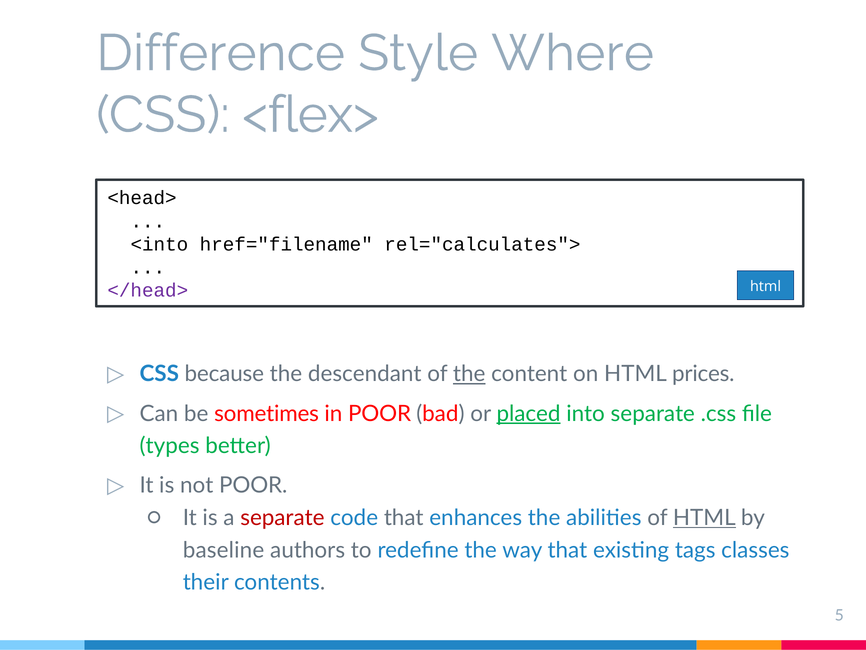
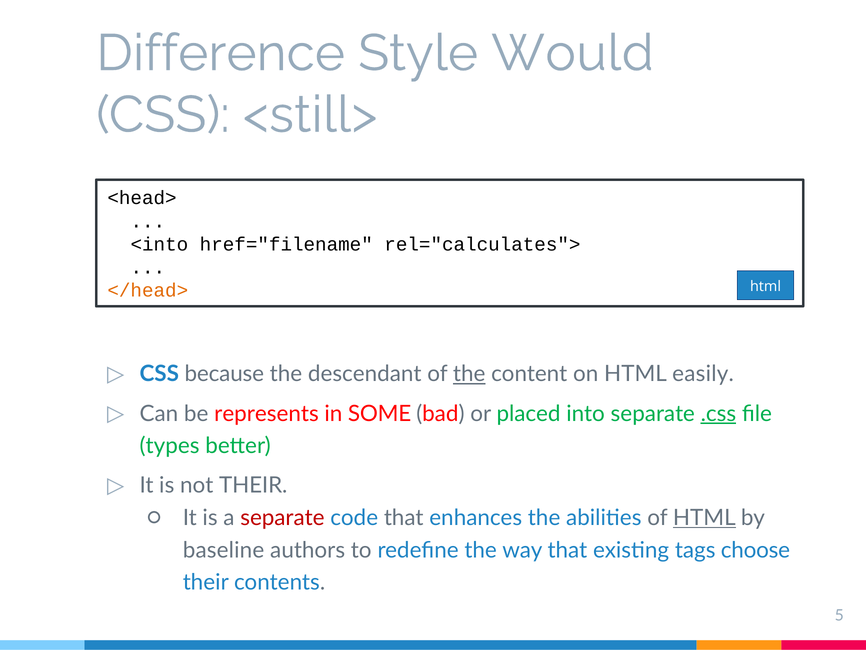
Where: Where -> Would
<flex>: <flex> -> <still>
</head> colour: purple -> orange
prices: prices -> easily
sometimes: sometimes -> represents
in POOR: POOR -> SOME
placed underline: present -> none
.css underline: none -> present
not POOR: POOR -> THEIR
classes: classes -> choose
